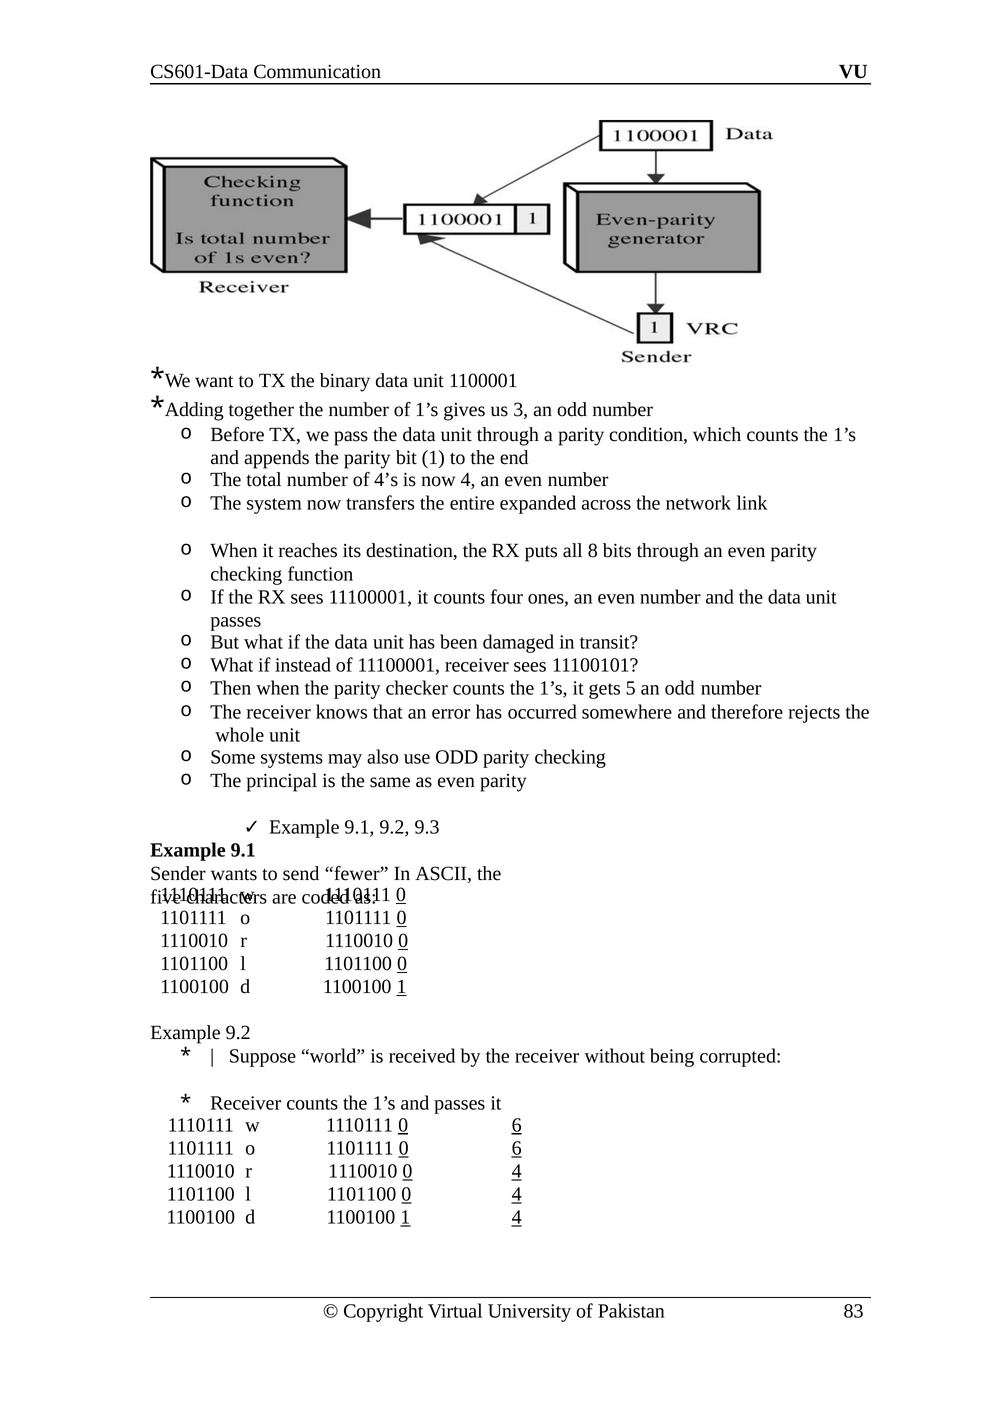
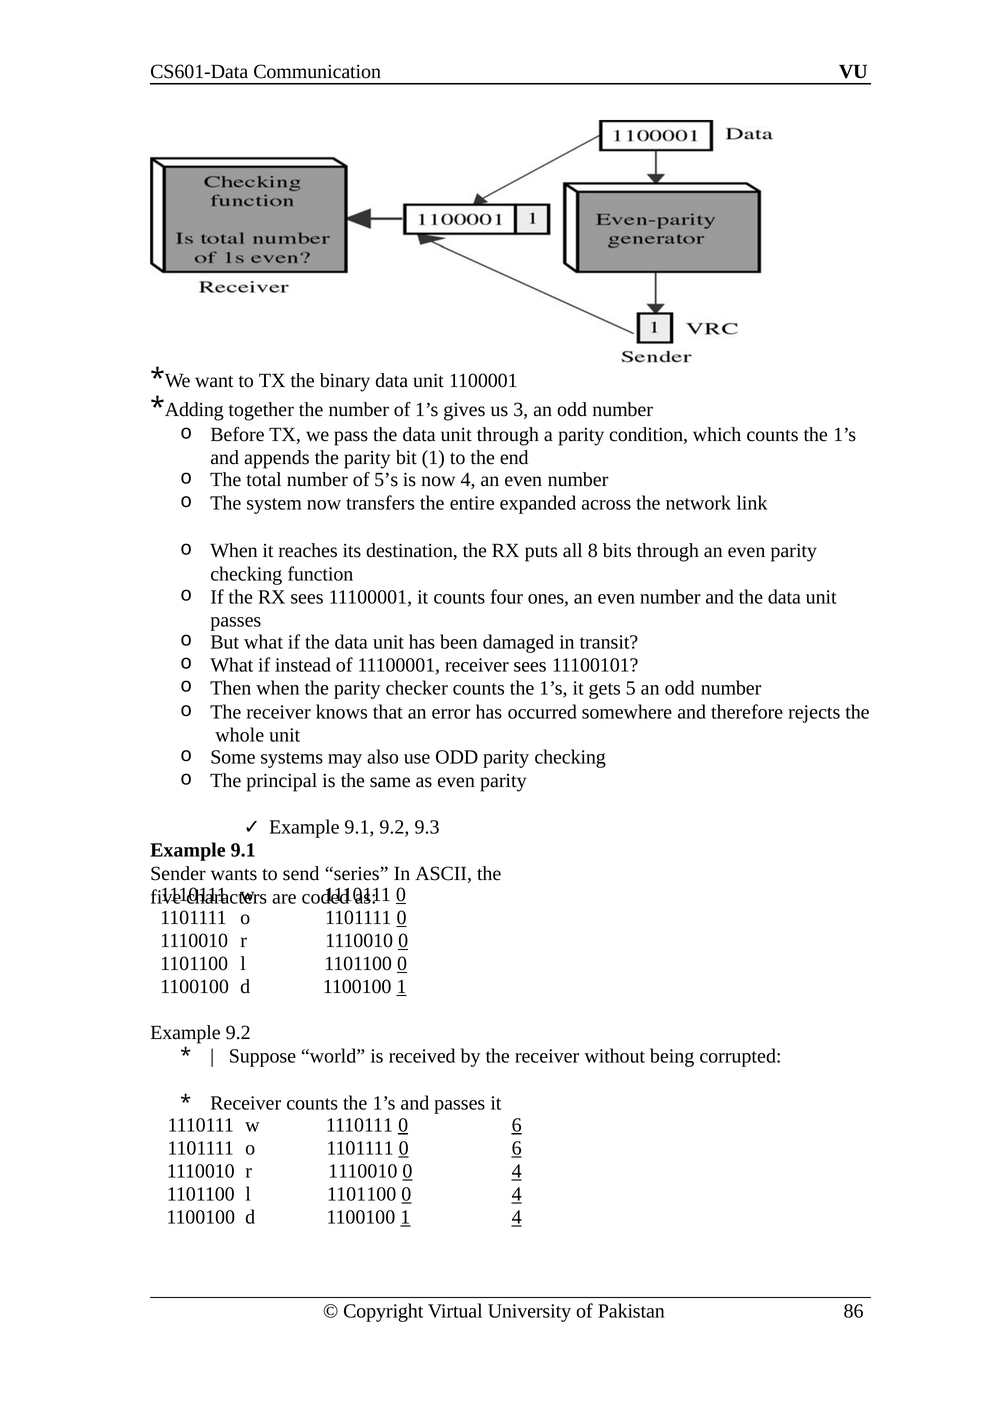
4’s: 4’s -> 5’s
fewer: fewer -> series
83: 83 -> 86
